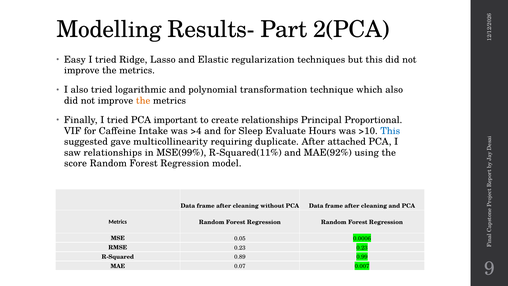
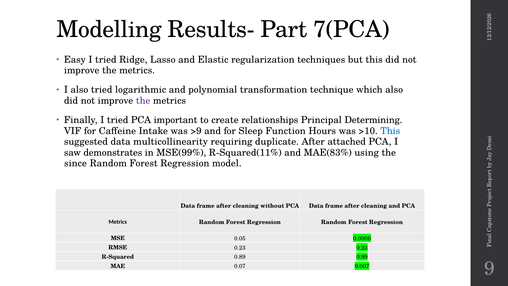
2(PCA: 2(PCA -> 7(PCA
the at (143, 101) colour: orange -> purple
Proportional: Proportional -> Determining
>4: >4 -> >9
Evaluate: Evaluate -> Function
suggested gave: gave -> data
saw relationships: relationships -> demonstrates
MAE(92%: MAE(92% -> MAE(83%
score: score -> since
